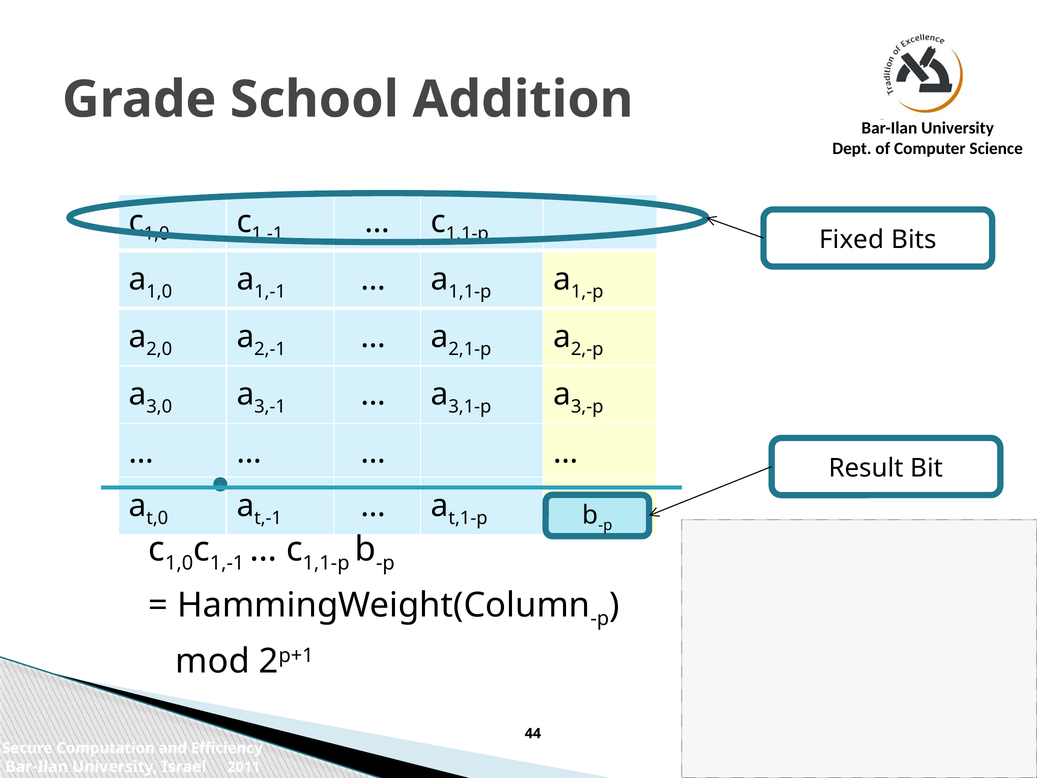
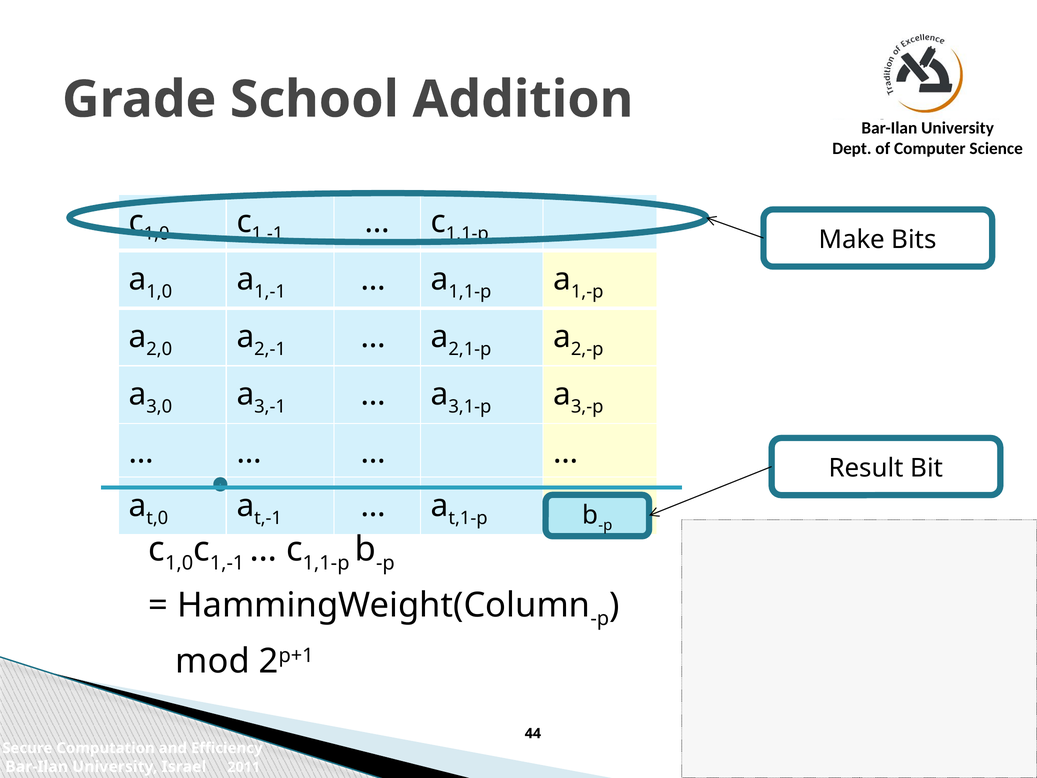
Fixed: Fixed -> Make
